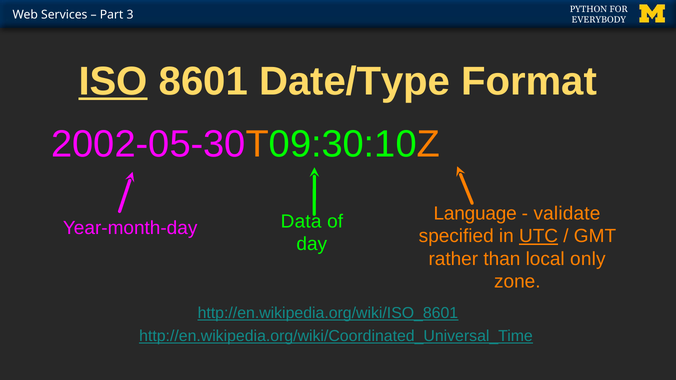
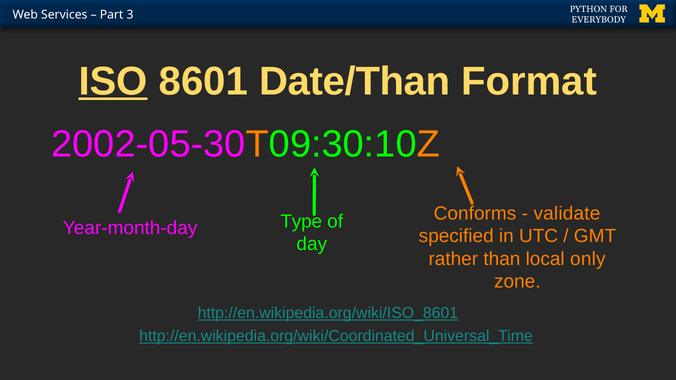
Date/Type: Date/Type -> Date/Than
Language: Language -> Conforms
Data: Data -> Type
UTC underline: present -> none
